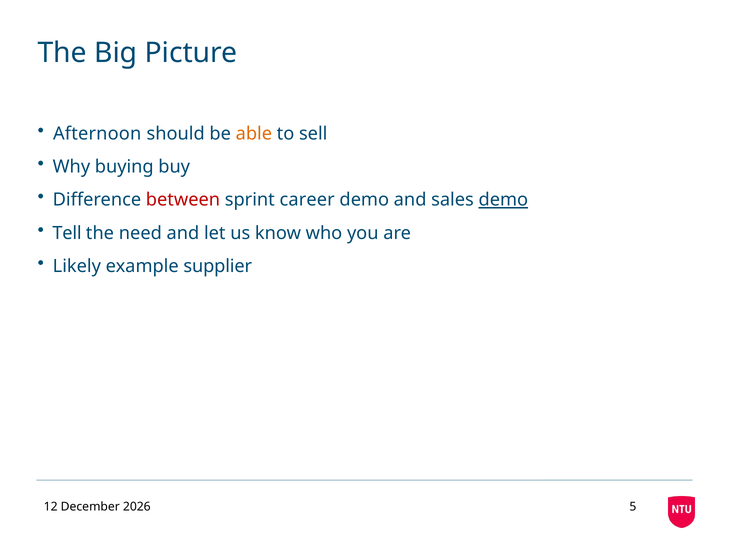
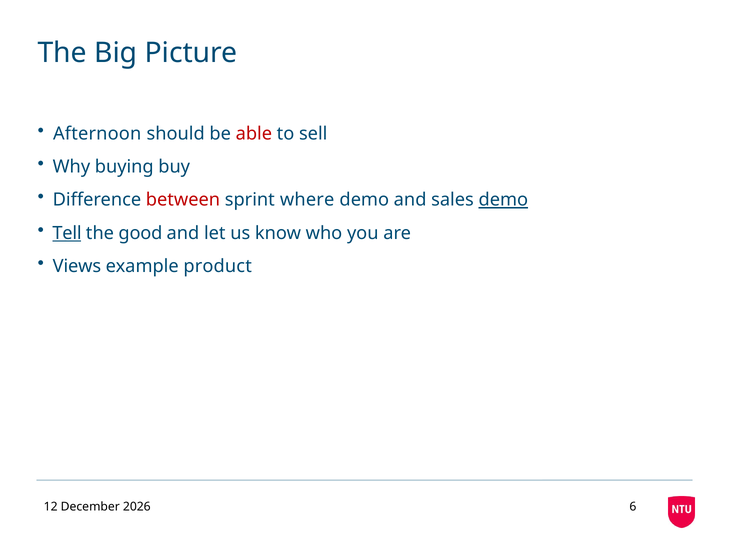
able colour: orange -> red
career: career -> where
Tell underline: none -> present
need: need -> good
Likely: Likely -> Views
supplier: supplier -> product
5: 5 -> 6
